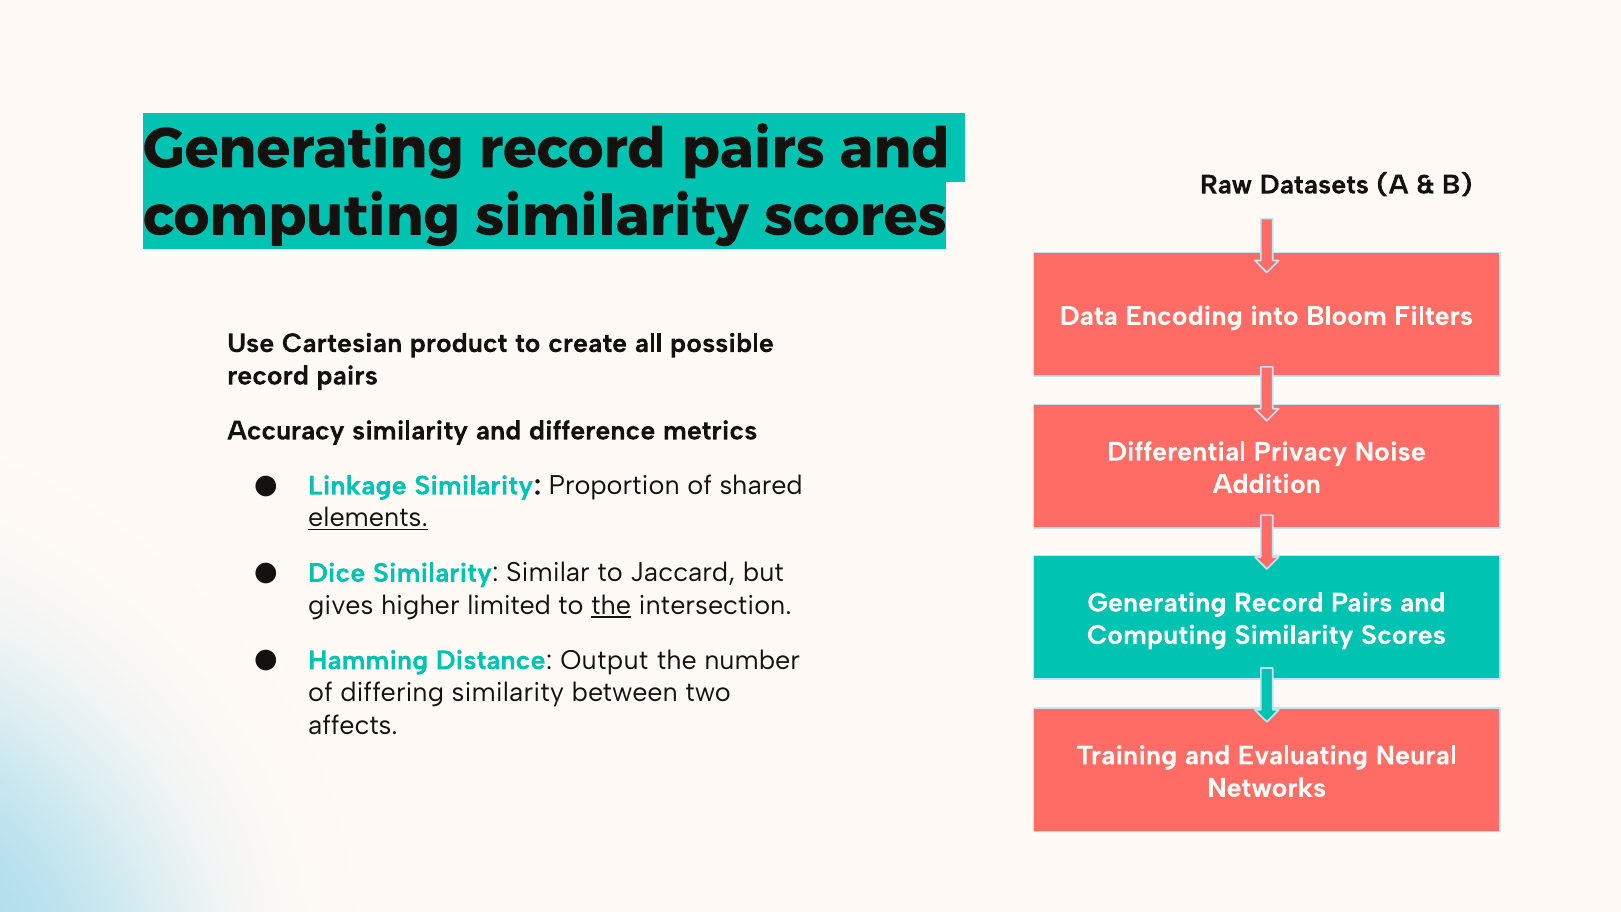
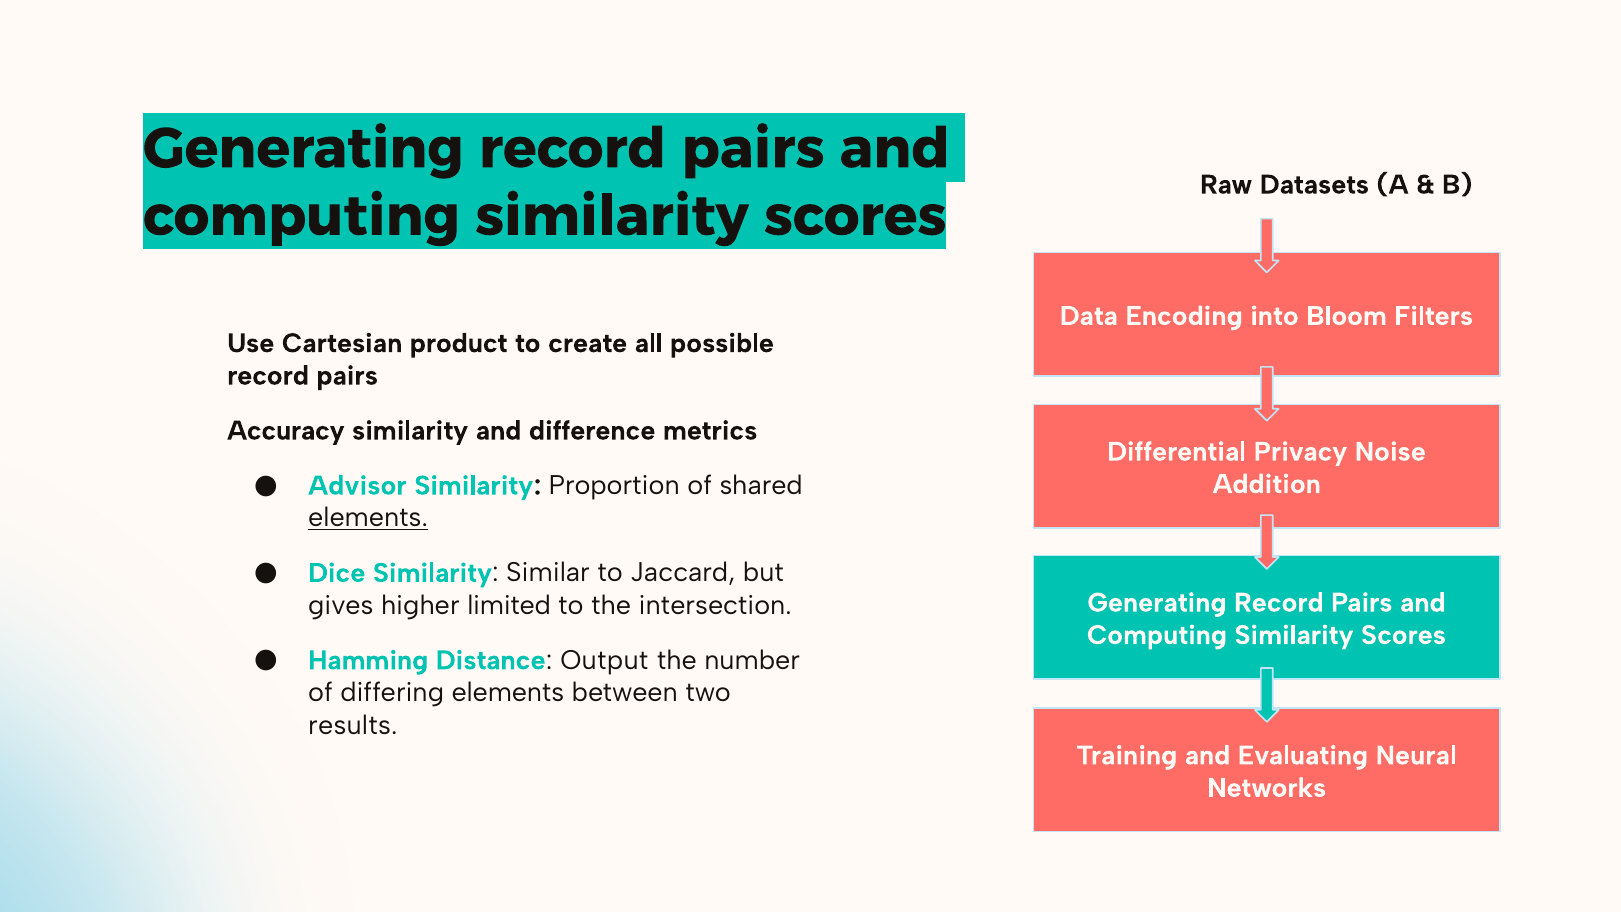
Linkage: Linkage -> Advisor
the at (611, 605) underline: present -> none
differing similarity: similarity -> elements
affects: affects -> results
